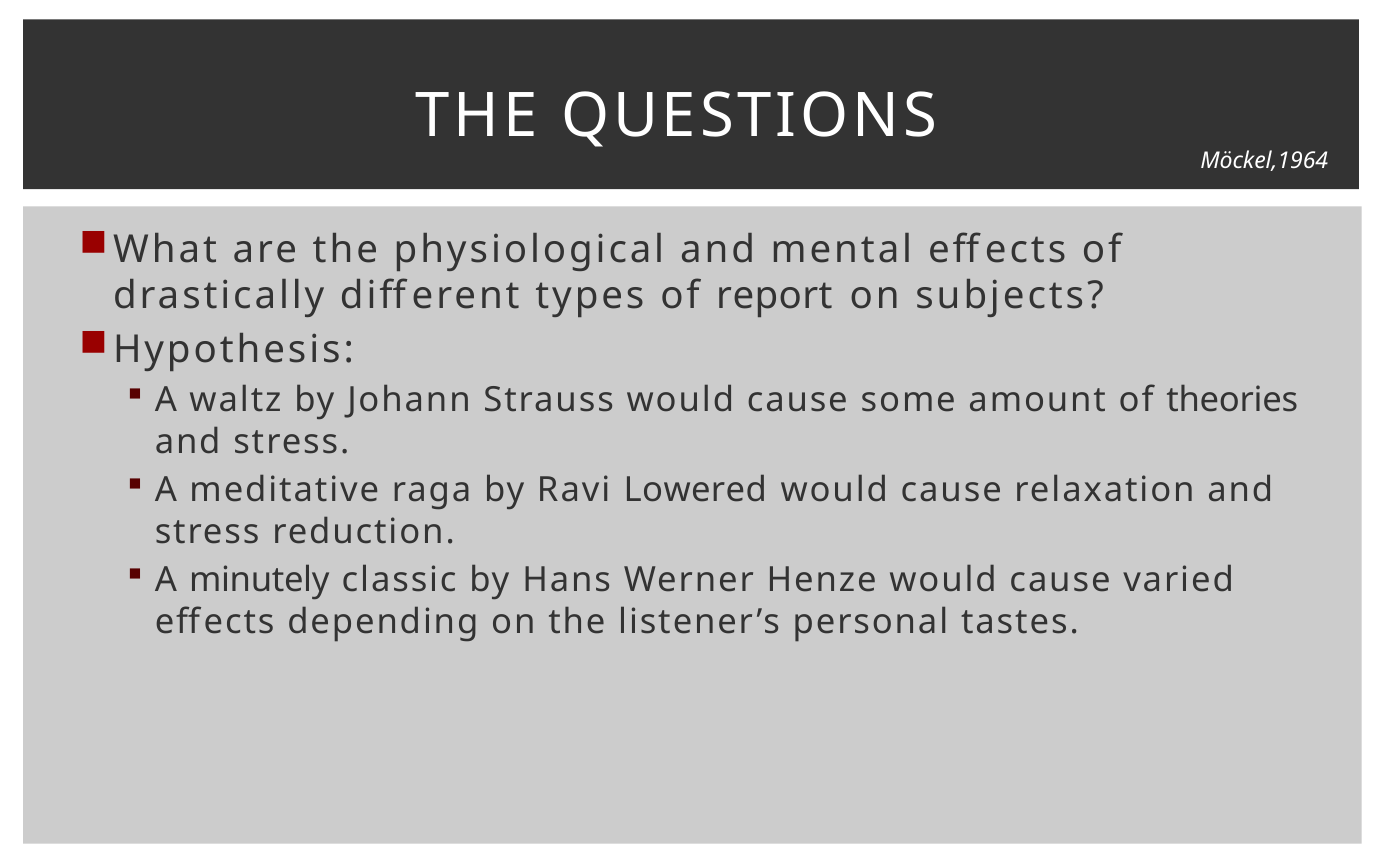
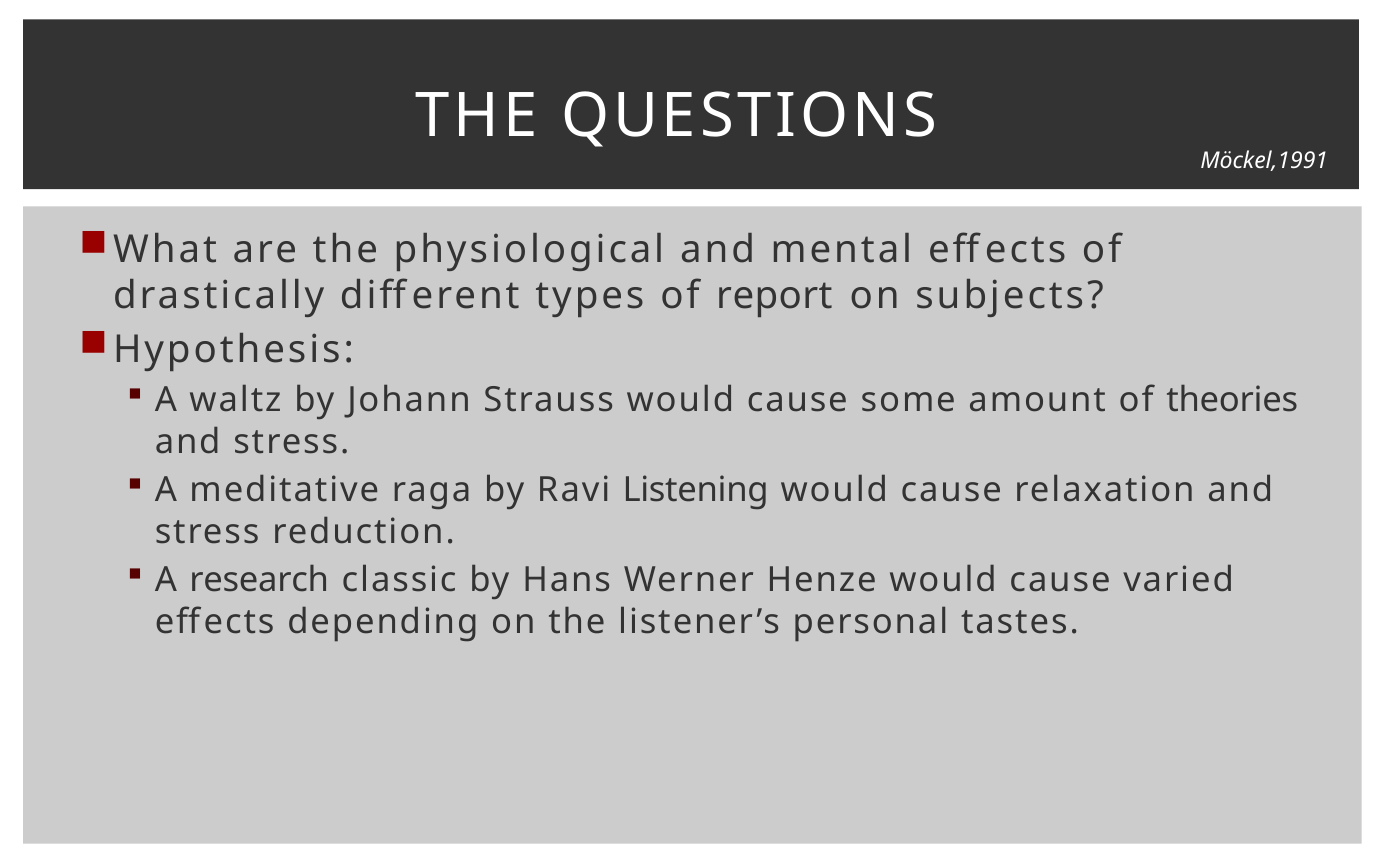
Möckel,1964: Möckel,1964 -> Möckel,1991
Lowered: Lowered -> Listening
minutely: minutely -> research
